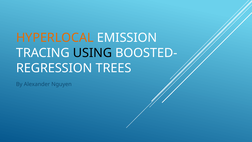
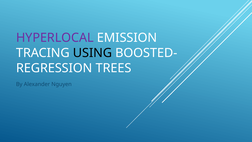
HYPERLOCAL colour: orange -> purple
